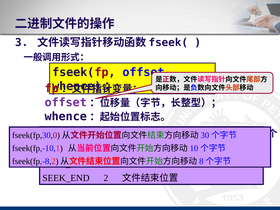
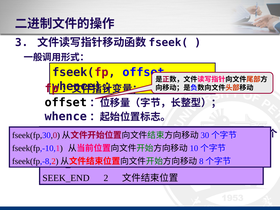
offset at (66, 103) colour: purple -> black
